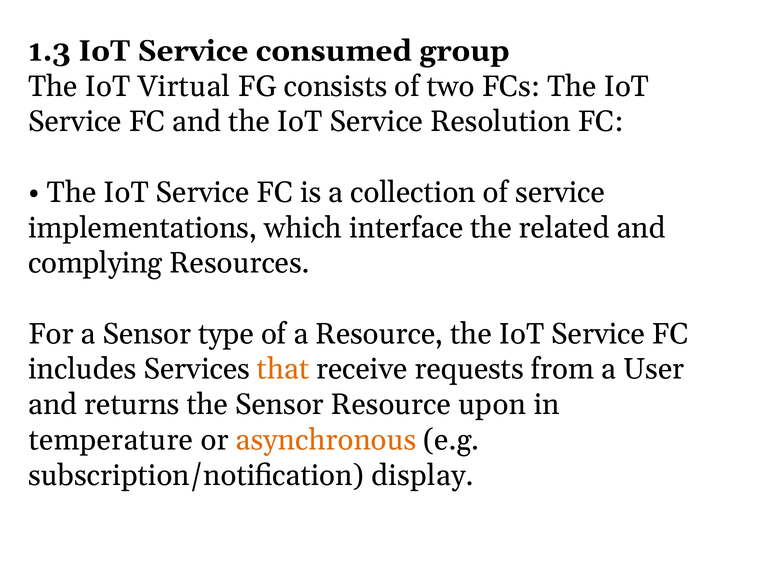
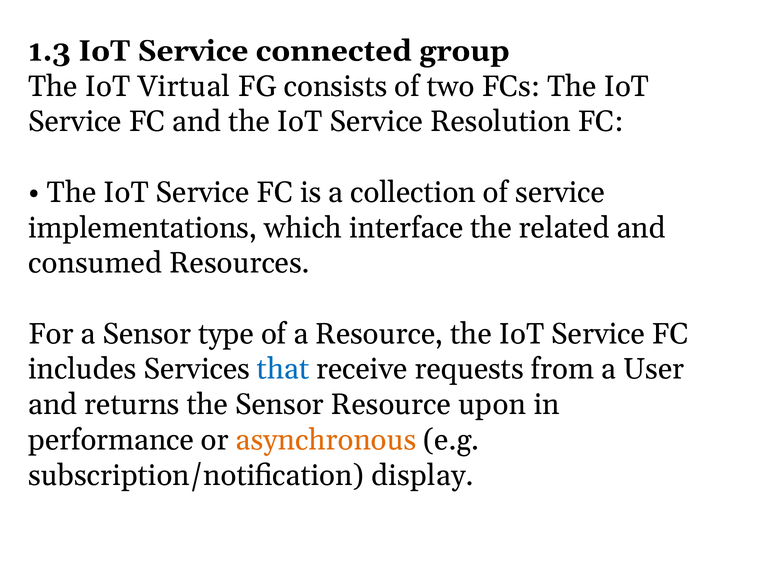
consumed: consumed -> connected
complying: complying -> consumed
that colour: orange -> blue
temperature: temperature -> performance
